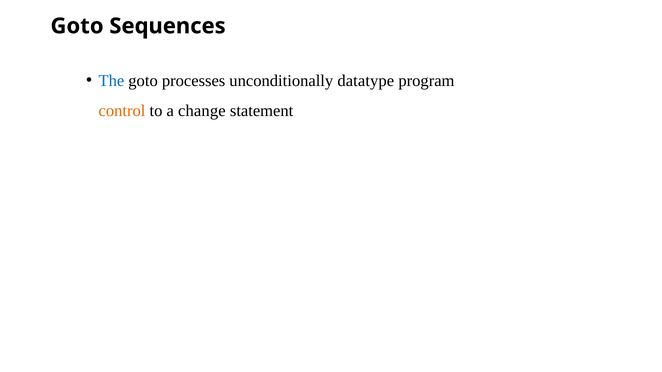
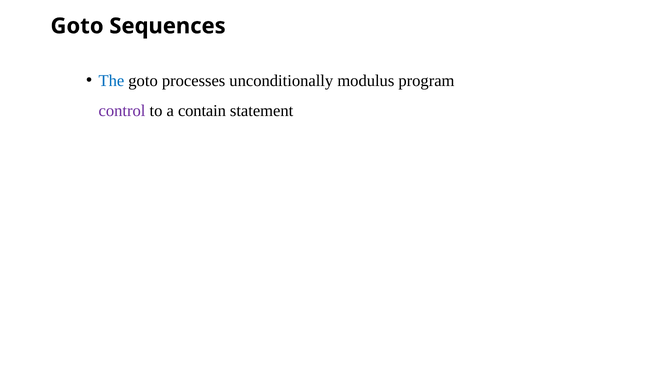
datatype: datatype -> modulus
control colour: orange -> purple
change: change -> contain
